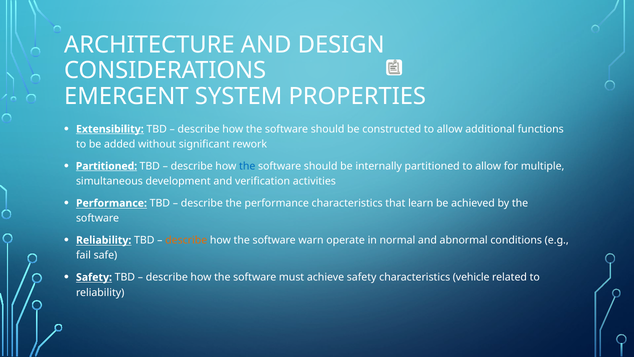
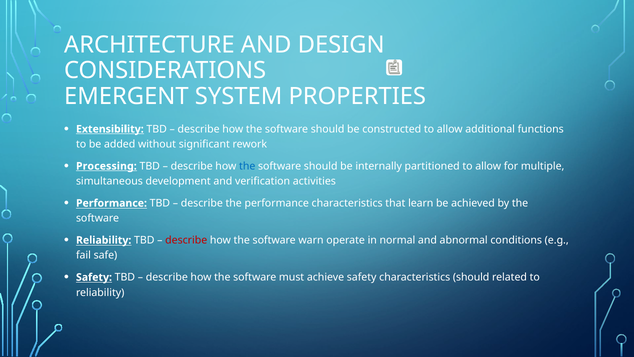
Partitioned at (106, 166): Partitioned -> Processing
describe at (186, 240) colour: orange -> red
characteristics vehicle: vehicle -> should
